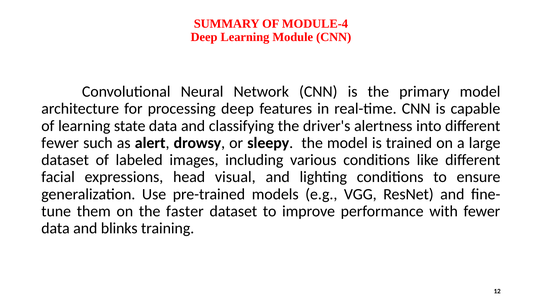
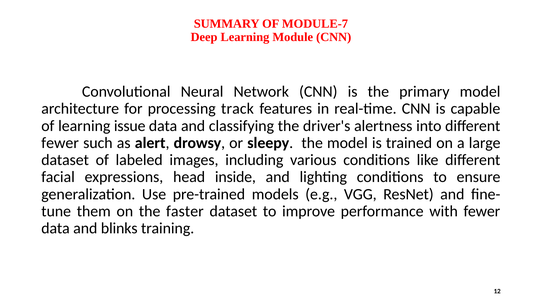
MODULE-4: MODULE-4 -> MODULE-7
processing deep: deep -> track
state: state -> issue
visual: visual -> inside
